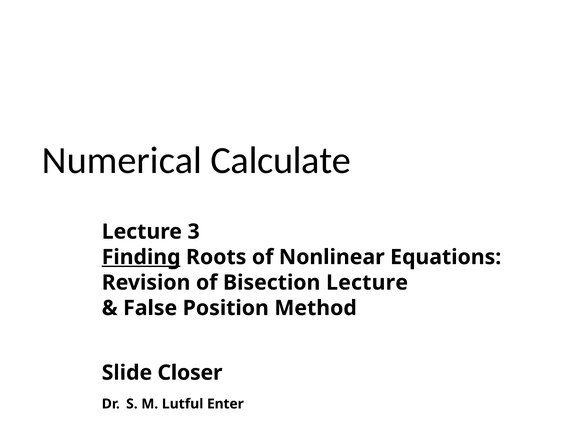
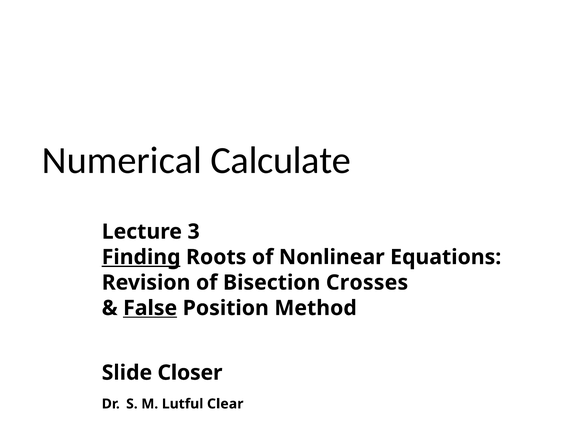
Bisection Lecture: Lecture -> Crosses
False underline: none -> present
Enter: Enter -> Clear
